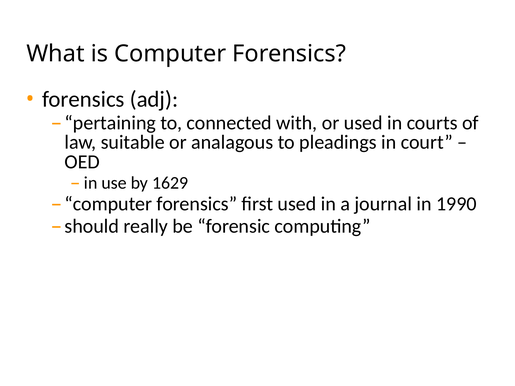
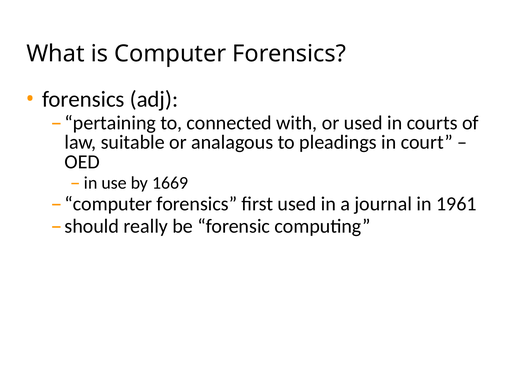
1629: 1629 -> 1669
1990: 1990 -> 1961
